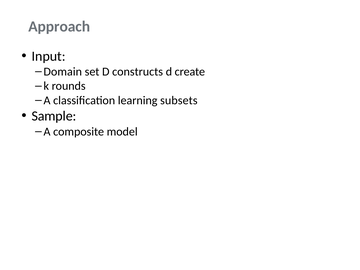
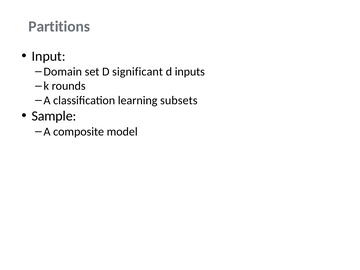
Approach: Approach -> Partitions
constructs: constructs -> significant
create: create -> inputs
